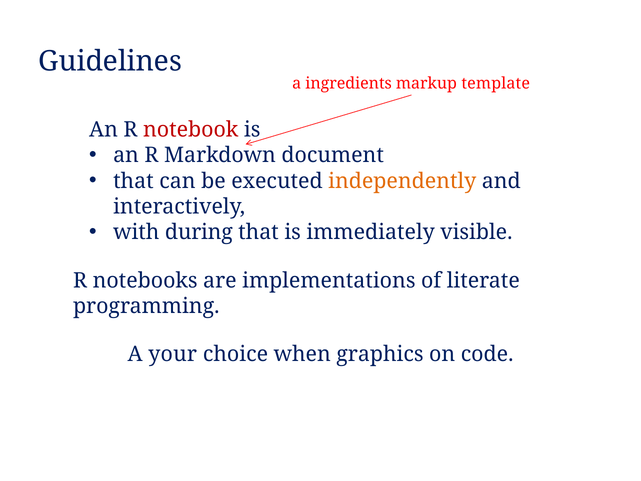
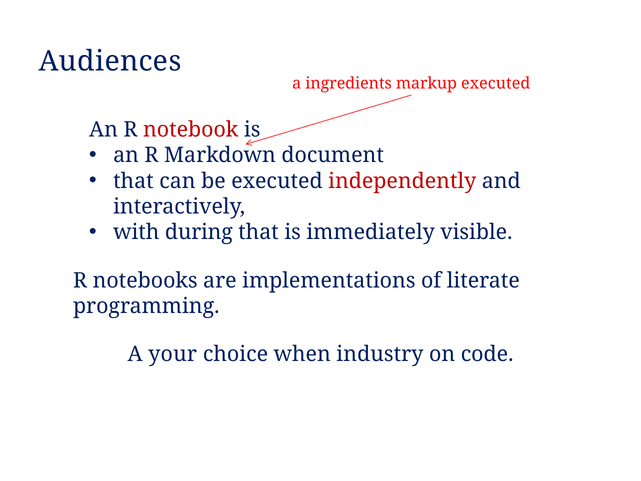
Guidelines: Guidelines -> Audiences
markup template: template -> executed
independently colour: orange -> red
graphics: graphics -> industry
